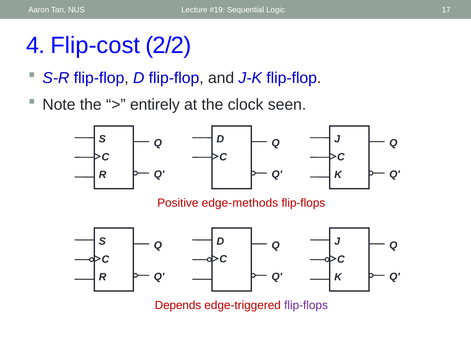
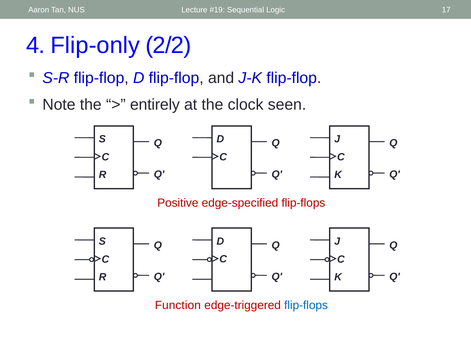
Flip-cost: Flip-cost -> Flip-only
edge-methods: edge-methods -> edge-specified
Depends: Depends -> Function
flip-flops at (306, 305) colour: purple -> blue
